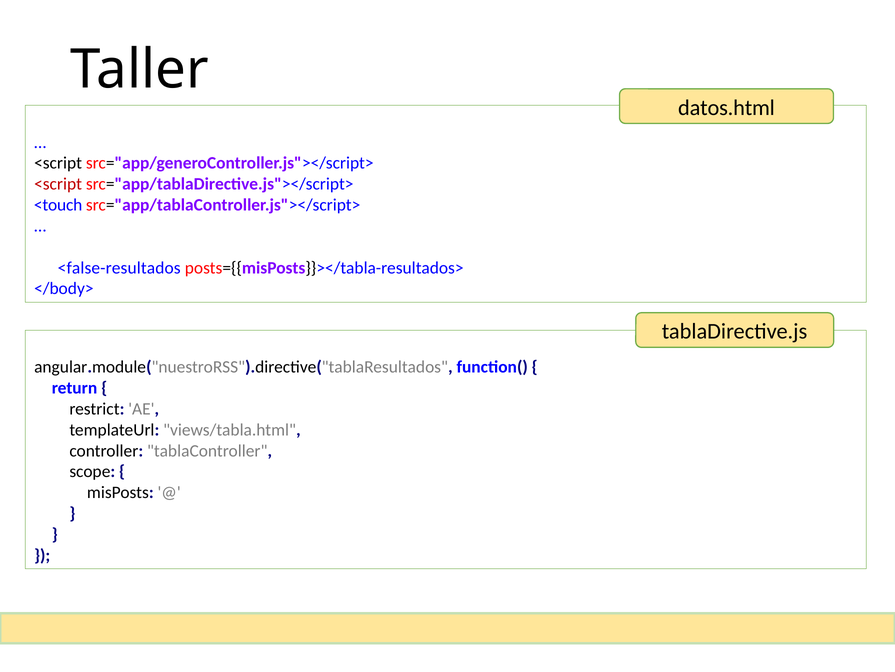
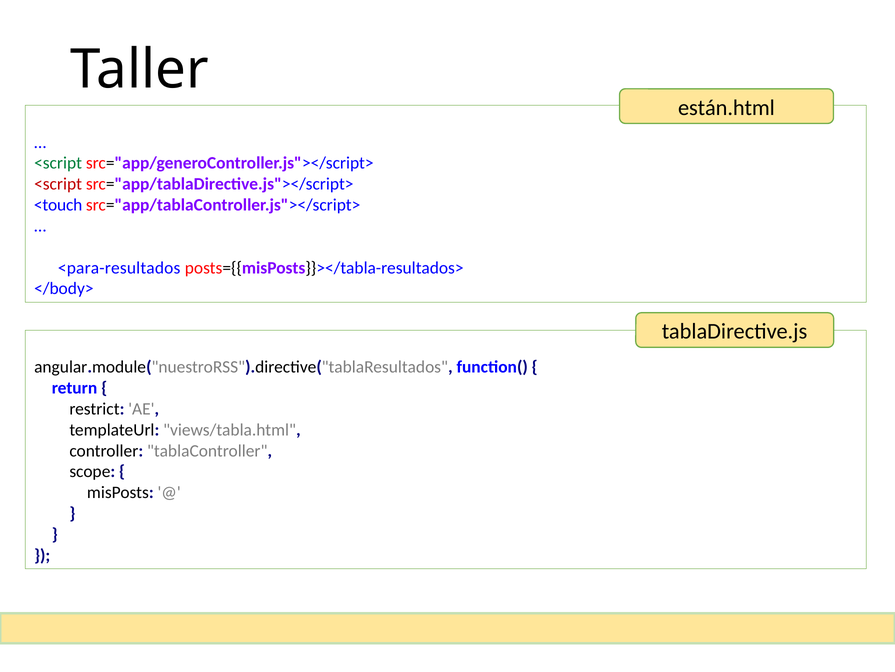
datos.html: datos.html -> están.html
<script at (58, 163) colour: black -> green
<false-resultados: <false-resultados -> <para-resultados
